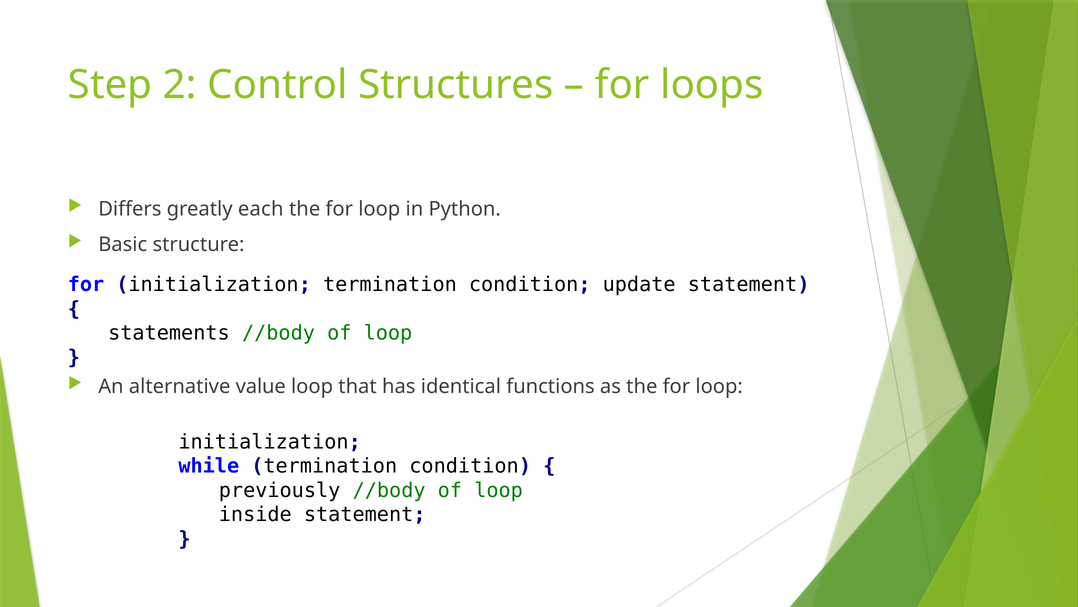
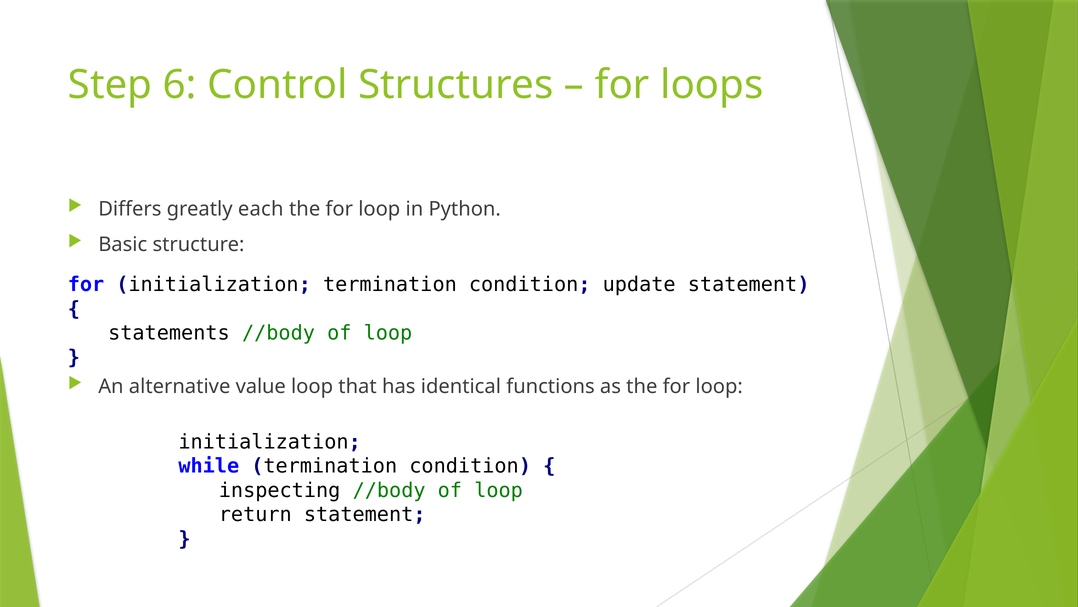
2: 2 -> 6
previously: previously -> inspecting
inside: inside -> return
